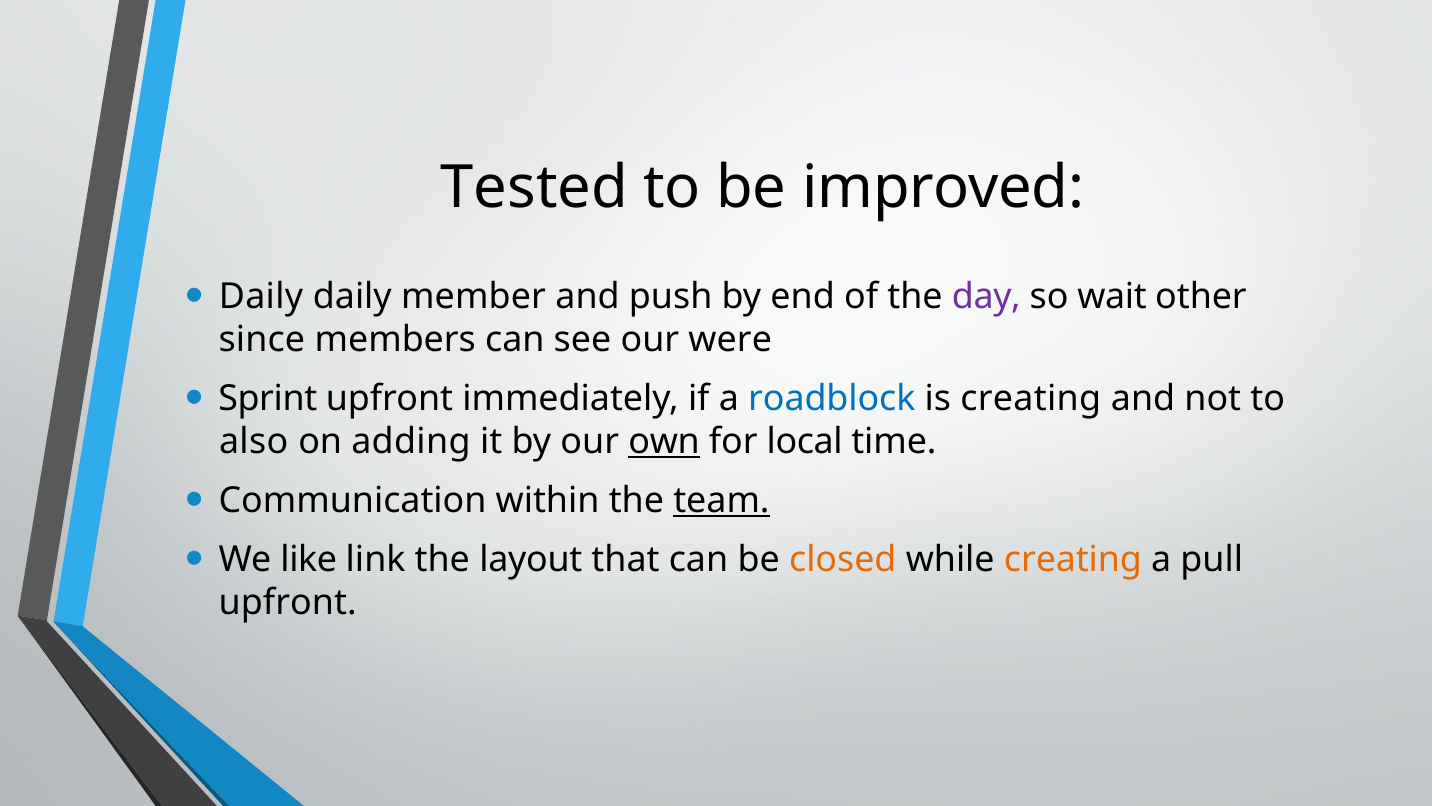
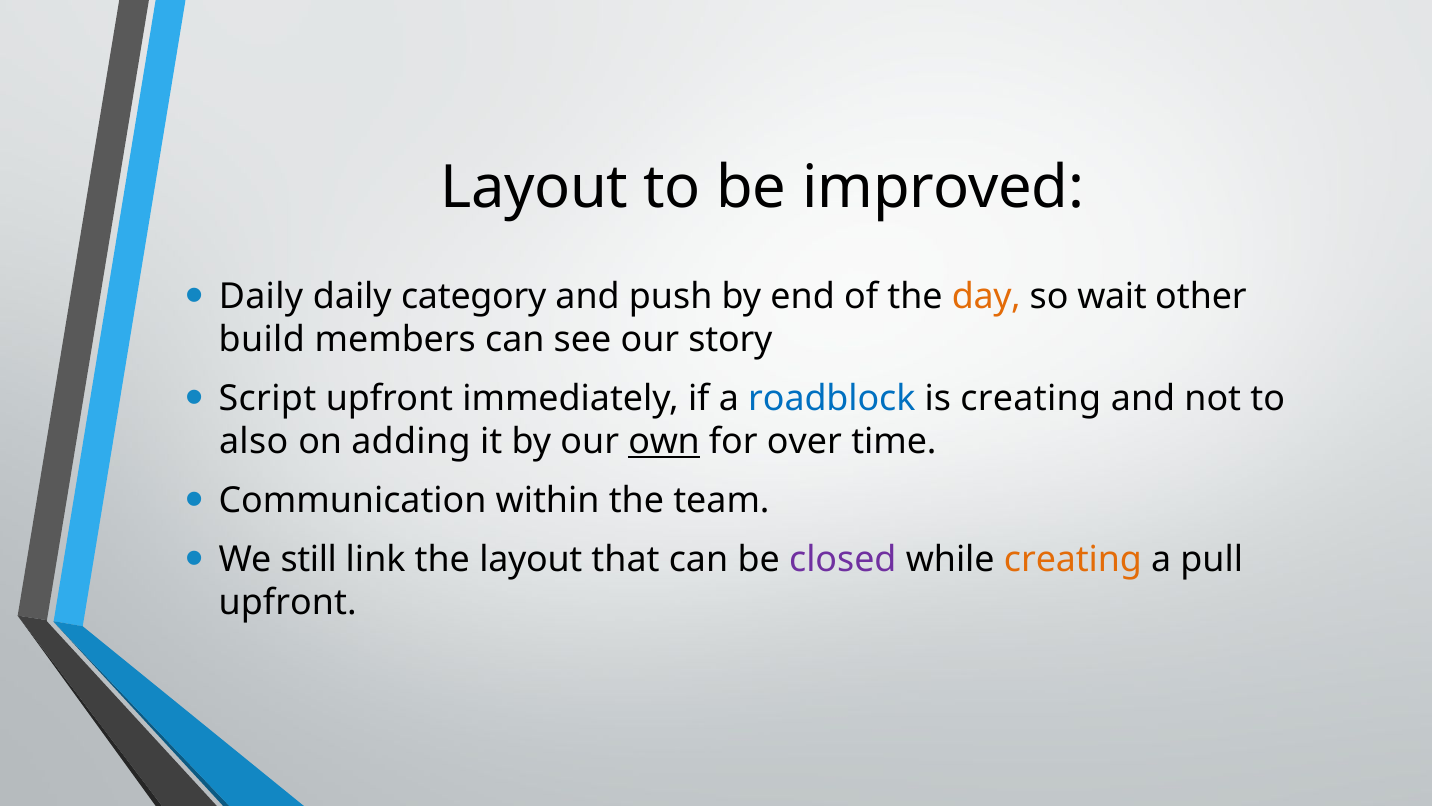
Tested at (534, 188): Tested -> Layout
member: member -> category
day colour: purple -> orange
since: since -> build
were: were -> story
Sprint: Sprint -> Script
local: local -> over
team underline: present -> none
like: like -> still
closed colour: orange -> purple
